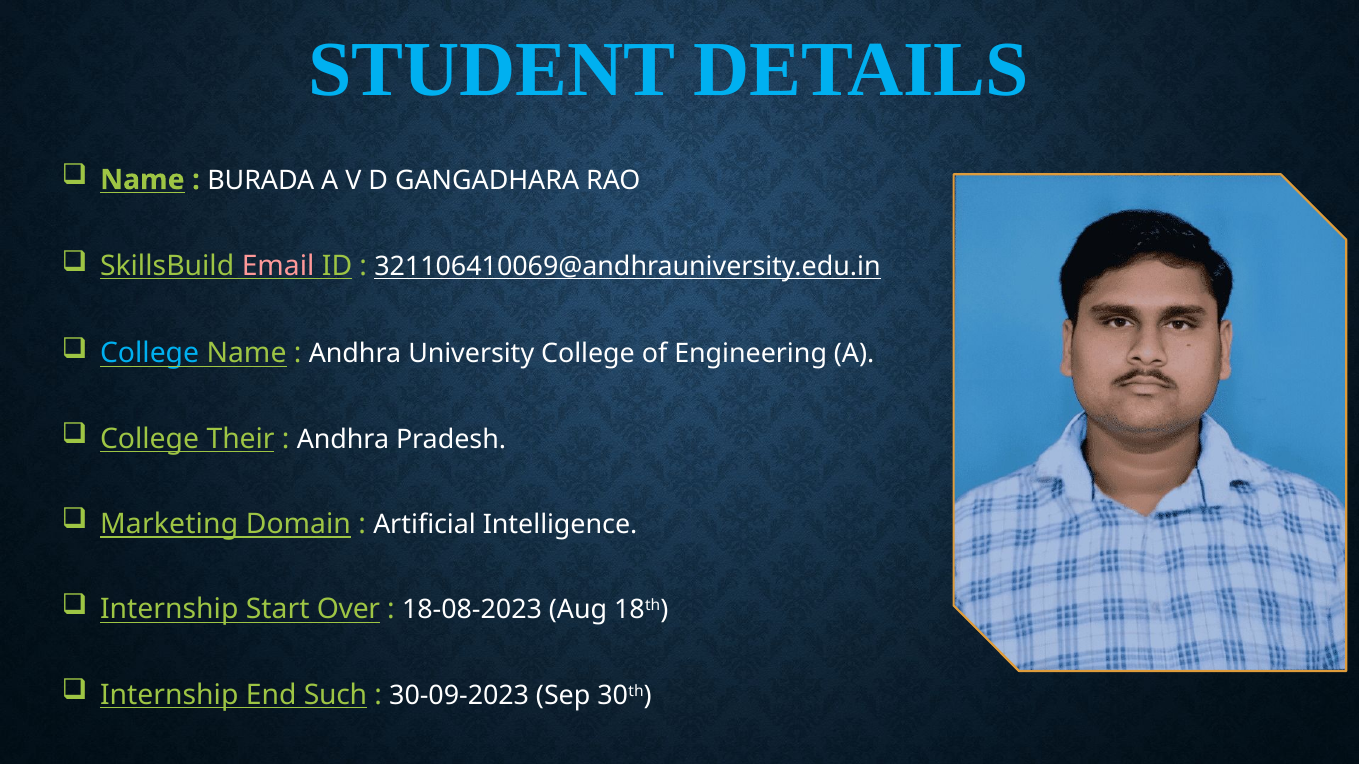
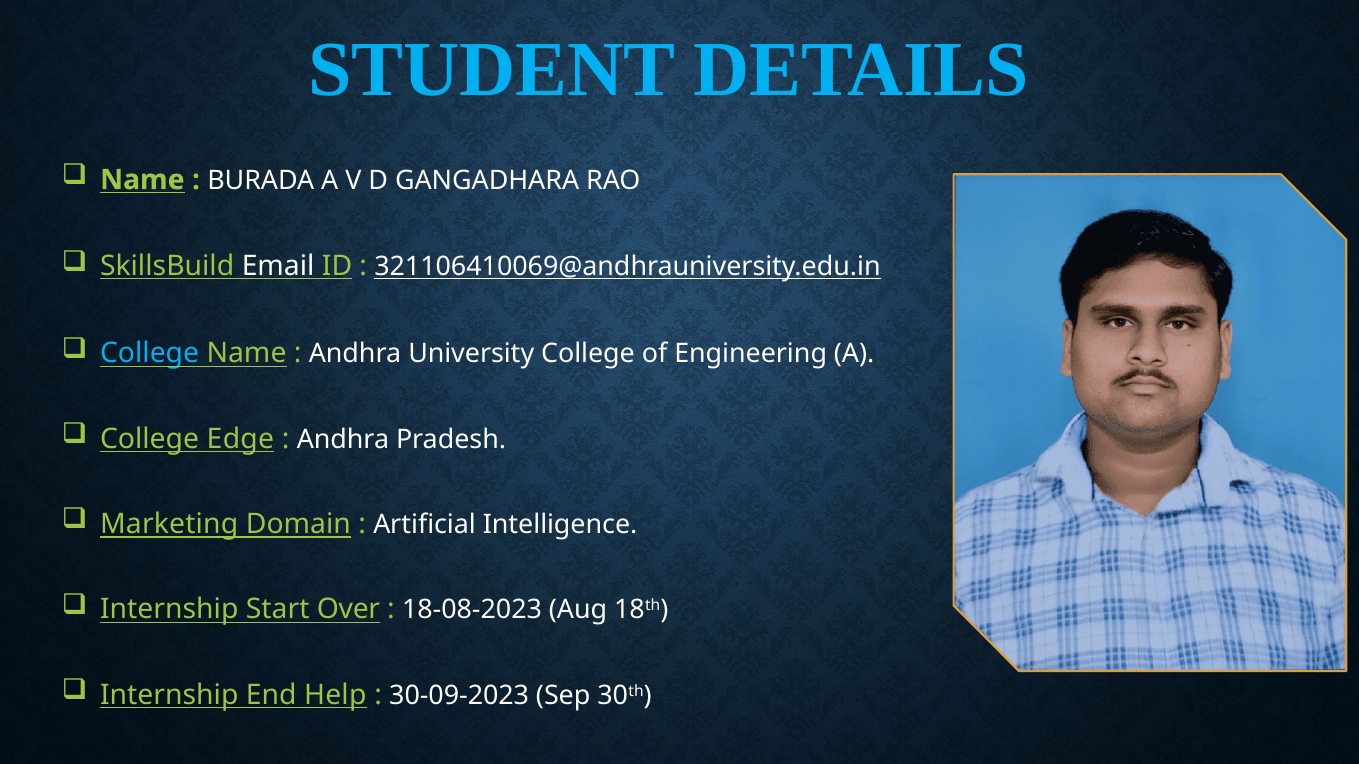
Email colour: pink -> white
Their: Their -> Edge
Such: Such -> Help
